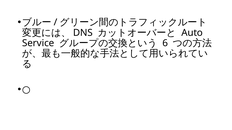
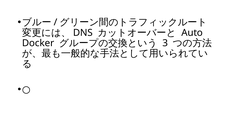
Service: Service -> Docker
6: 6 -> 3
